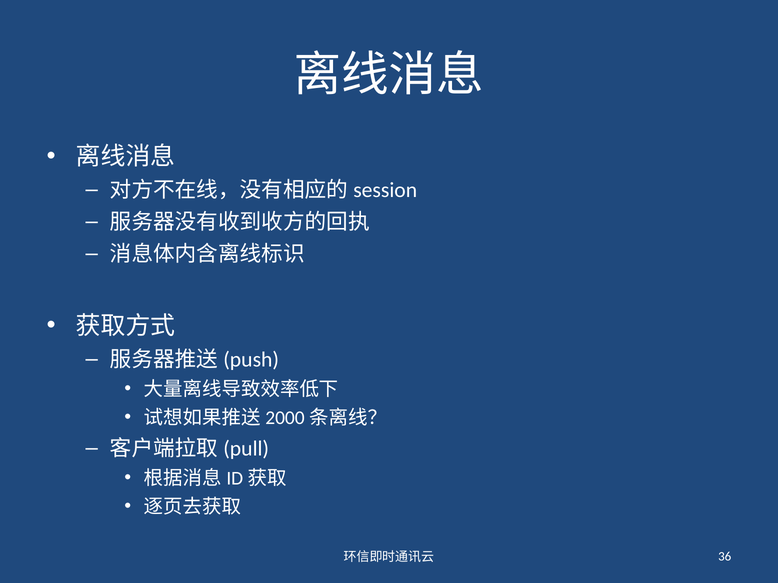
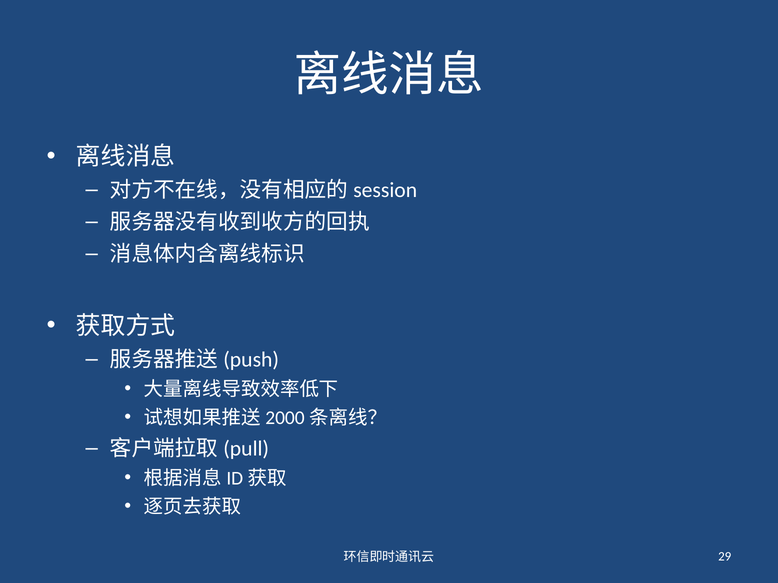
36: 36 -> 29
